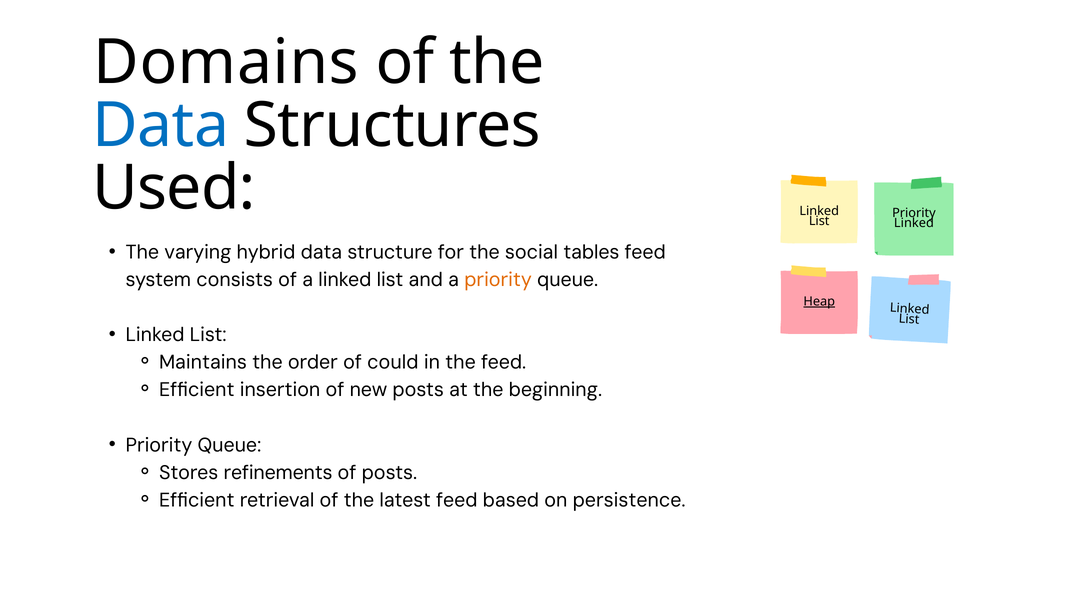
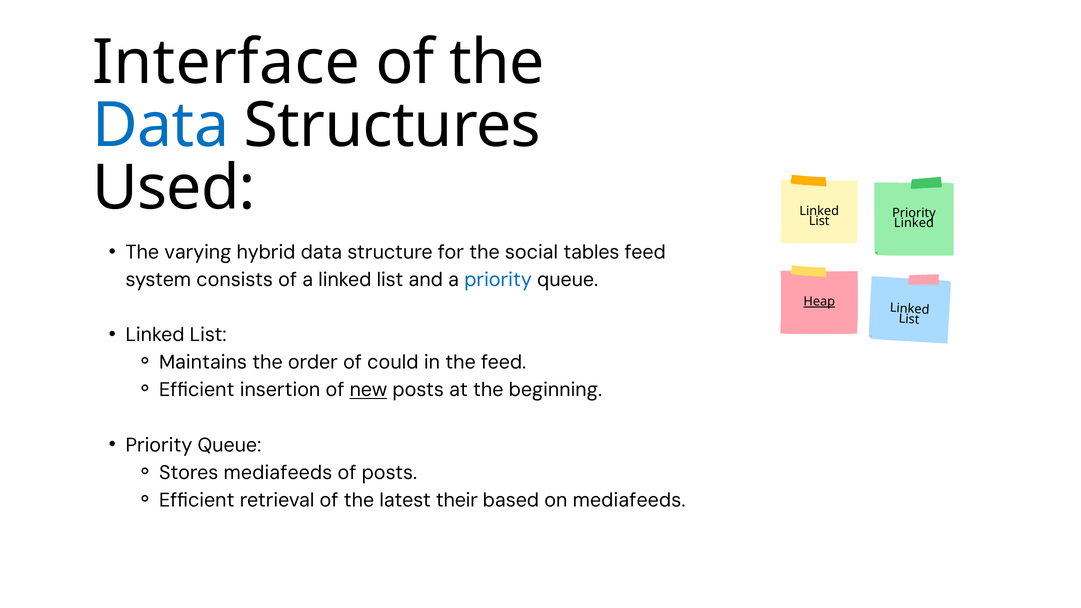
Domains: Domains -> Interface
priority at (498, 280) colour: orange -> blue
new underline: none -> present
Stores refinements: refinements -> mediafeeds
latest feed: feed -> their
on persistence: persistence -> mediafeeds
